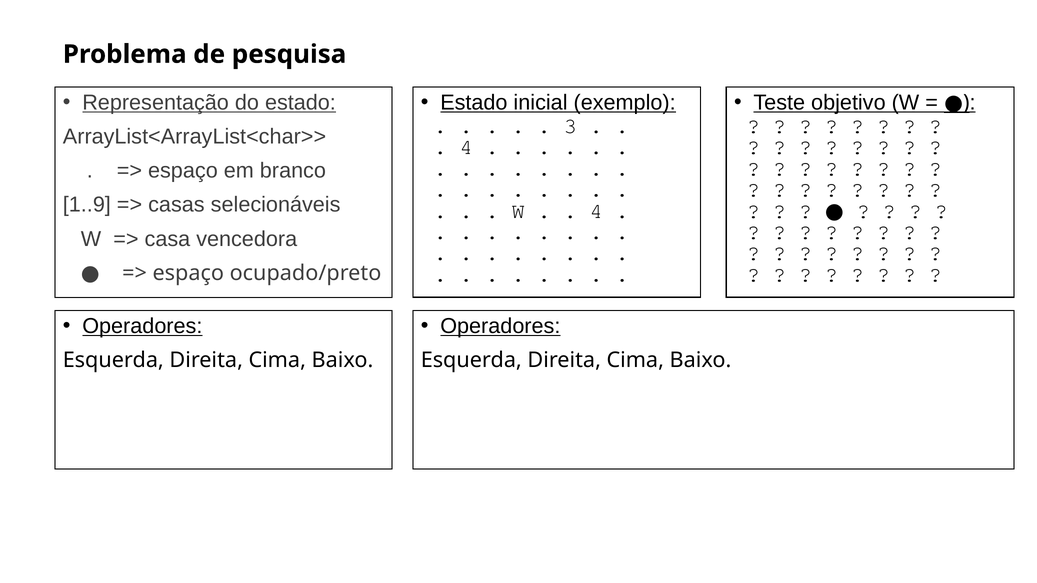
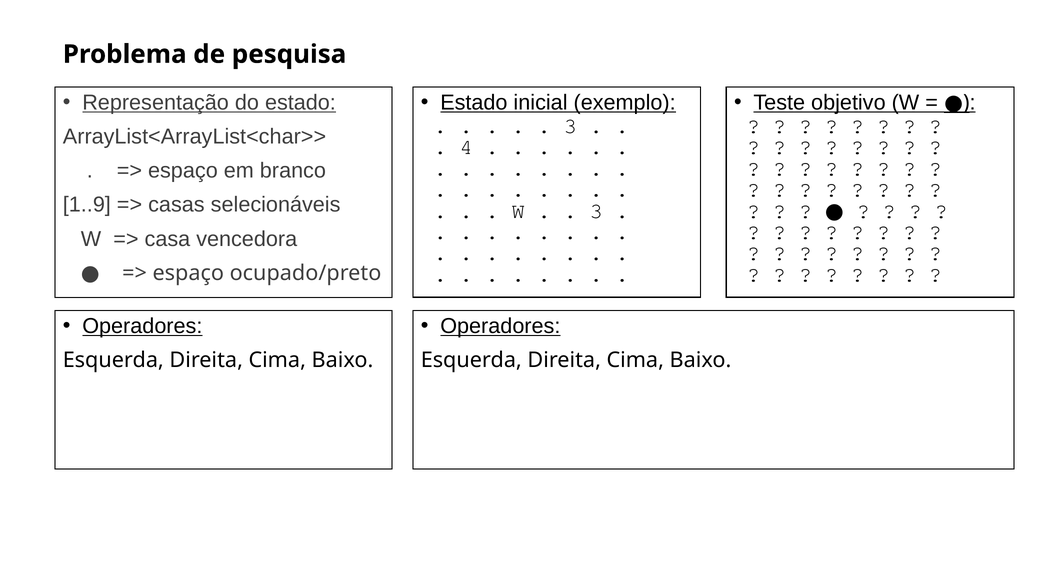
4 at (596, 211): 4 -> 3
